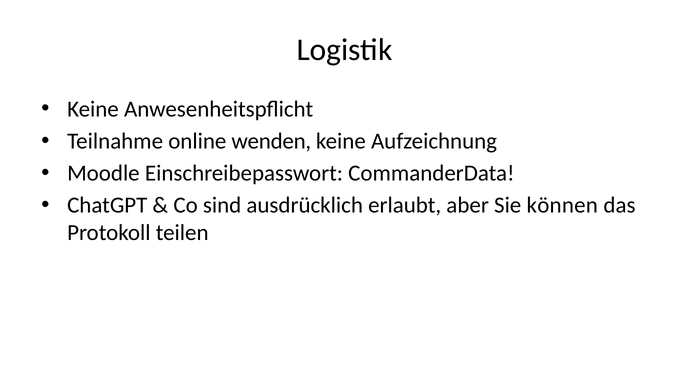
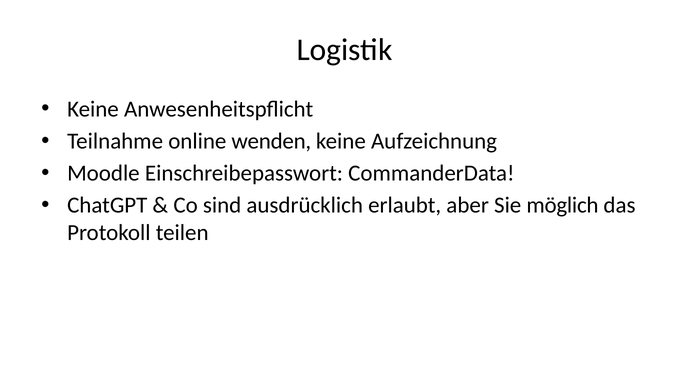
können: können -> möglich
